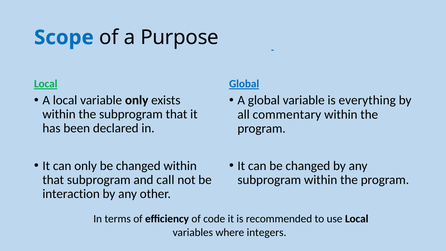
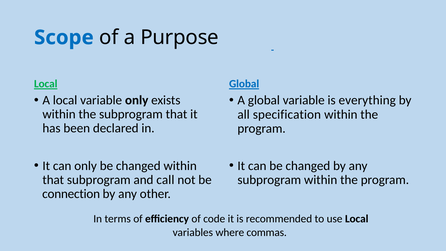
commentary: commentary -> specification
interaction: interaction -> connection
integers: integers -> commas
